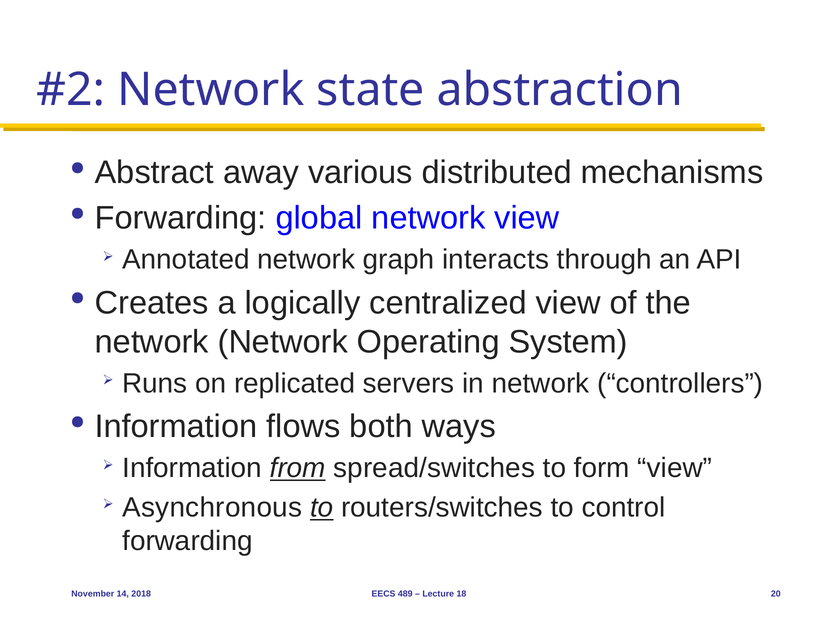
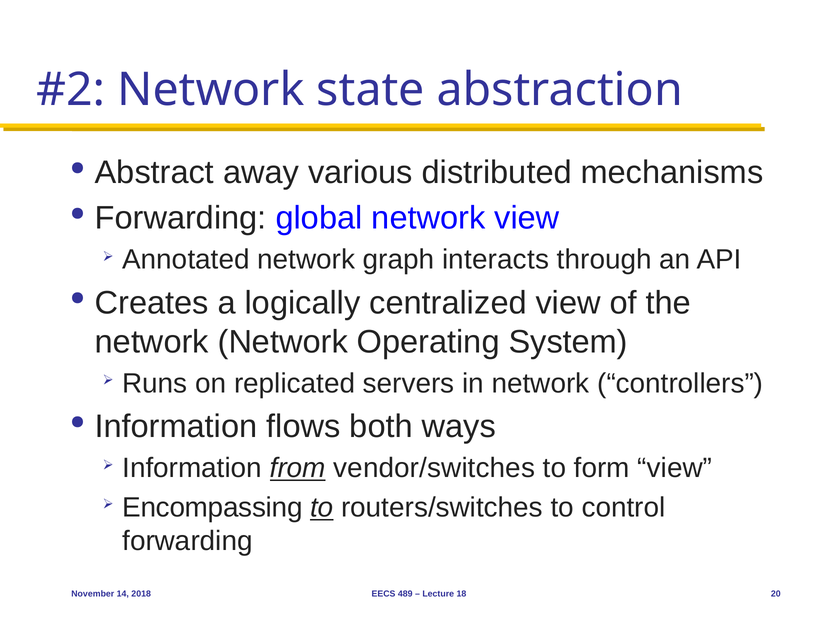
spread/switches: spread/switches -> vendor/switches
Asynchronous: Asynchronous -> Encompassing
